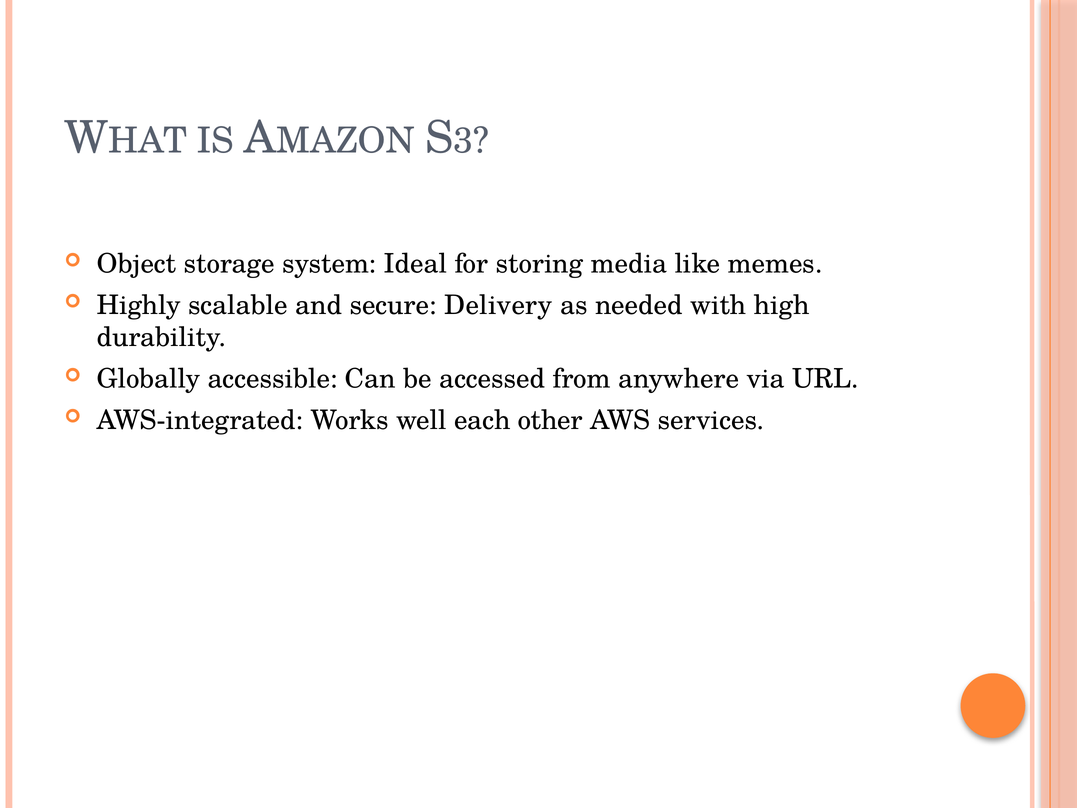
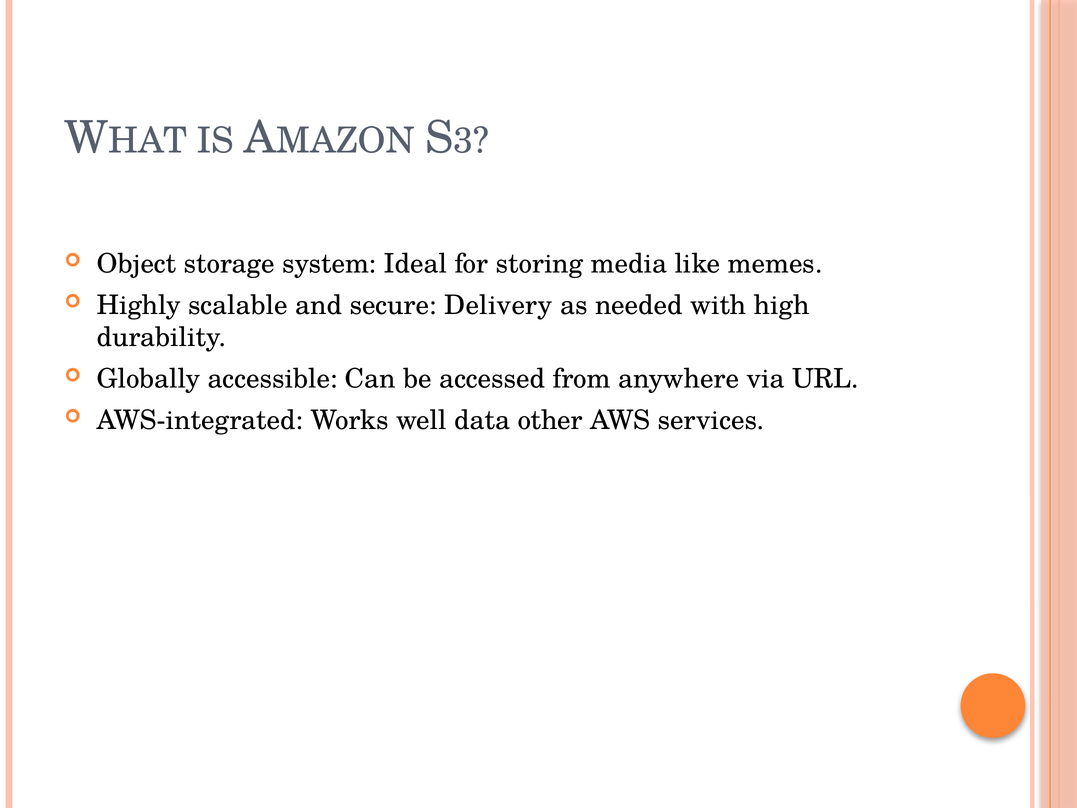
each: each -> data
